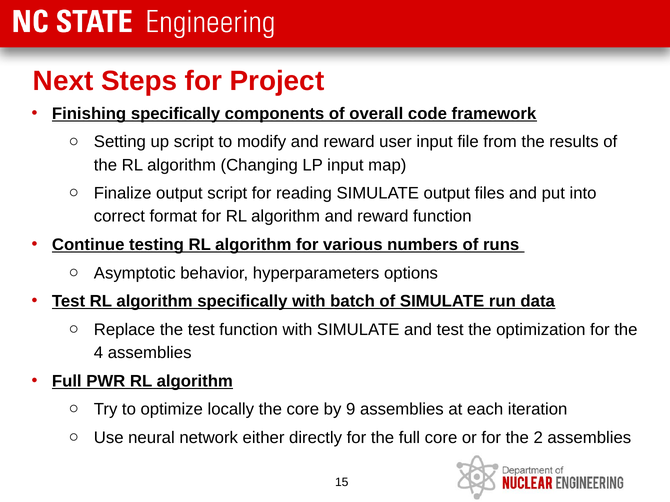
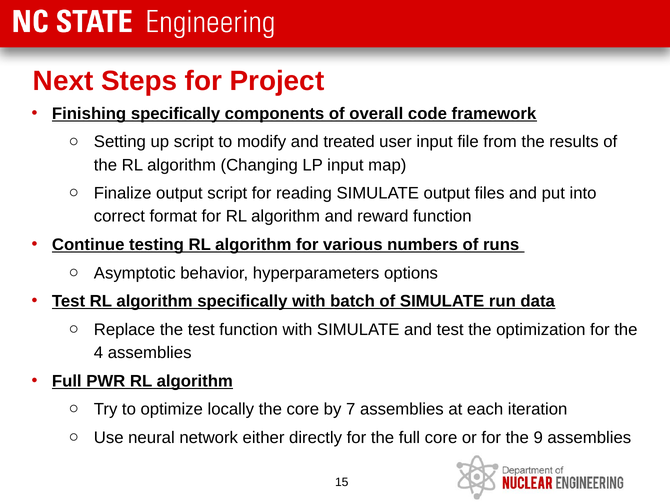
modify and reward: reward -> treated
9: 9 -> 7
2: 2 -> 9
